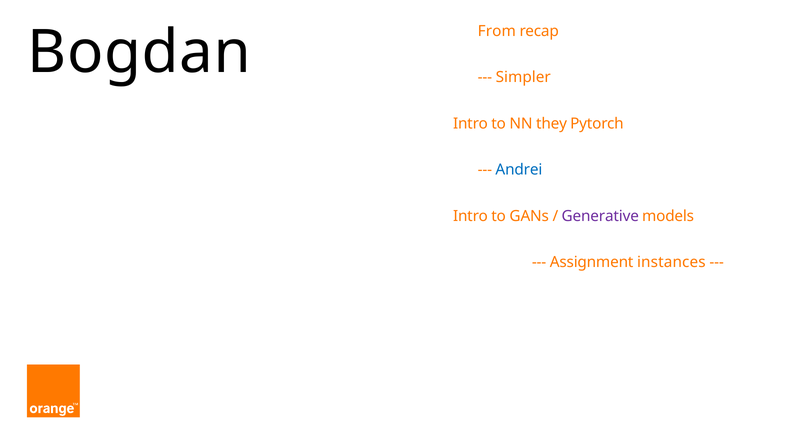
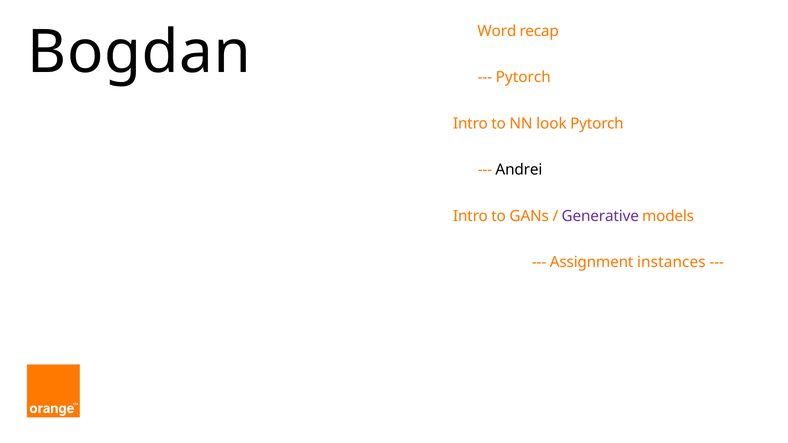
From: From -> Word
Simpler at (523, 77): Simpler -> Pytorch
they: they -> look
Andrei colour: blue -> black
